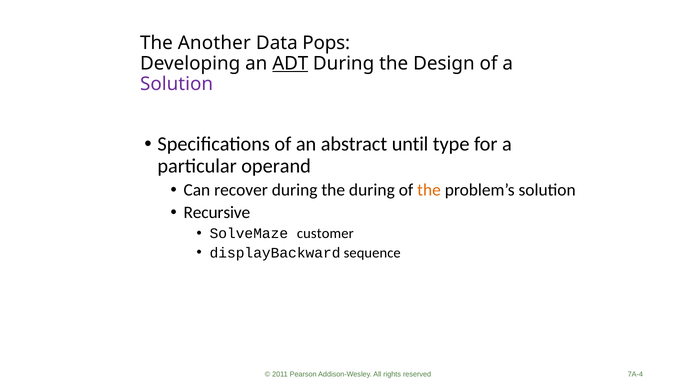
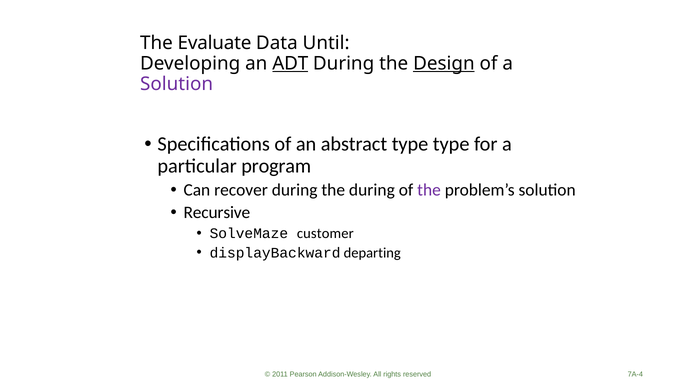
Another: Another -> Evaluate
Pops: Pops -> Until
Design underline: none -> present
abstract until: until -> type
operand: operand -> program
the at (429, 190) colour: orange -> purple
sequence: sequence -> departing
